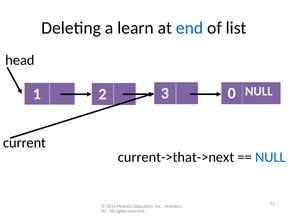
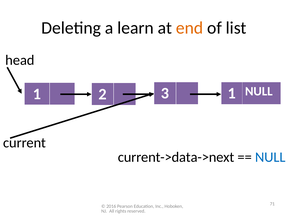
end colour: blue -> orange
0 at (232, 93): 0 -> 1
current->that->next: current->that->next -> current->data->next
